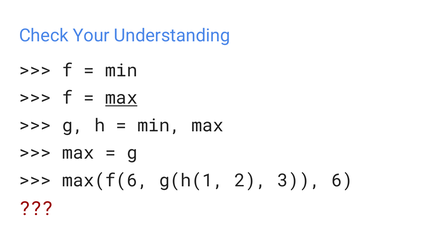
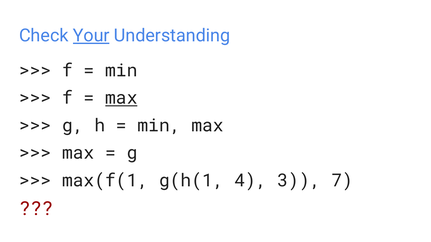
Your underline: none -> present
max(f(6: max(f(6 -> max(f(1
2: 2 -> 4
6: 6 -> 7
